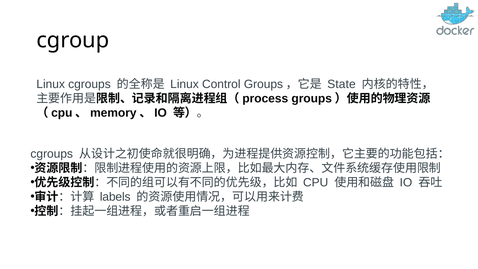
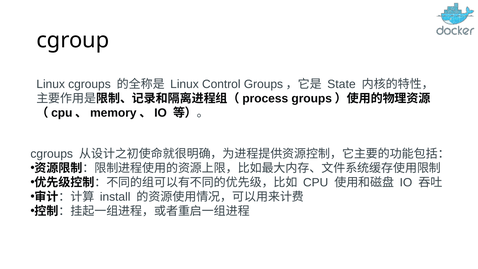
labels: labels -> install
